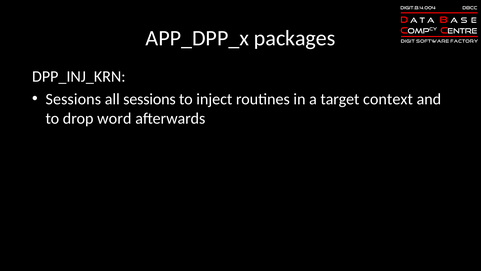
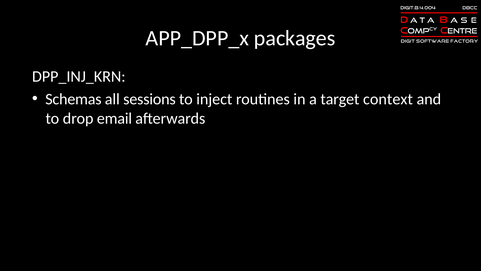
Sessions at (73, 99): Sessions -> Schemas
word: word -> email
